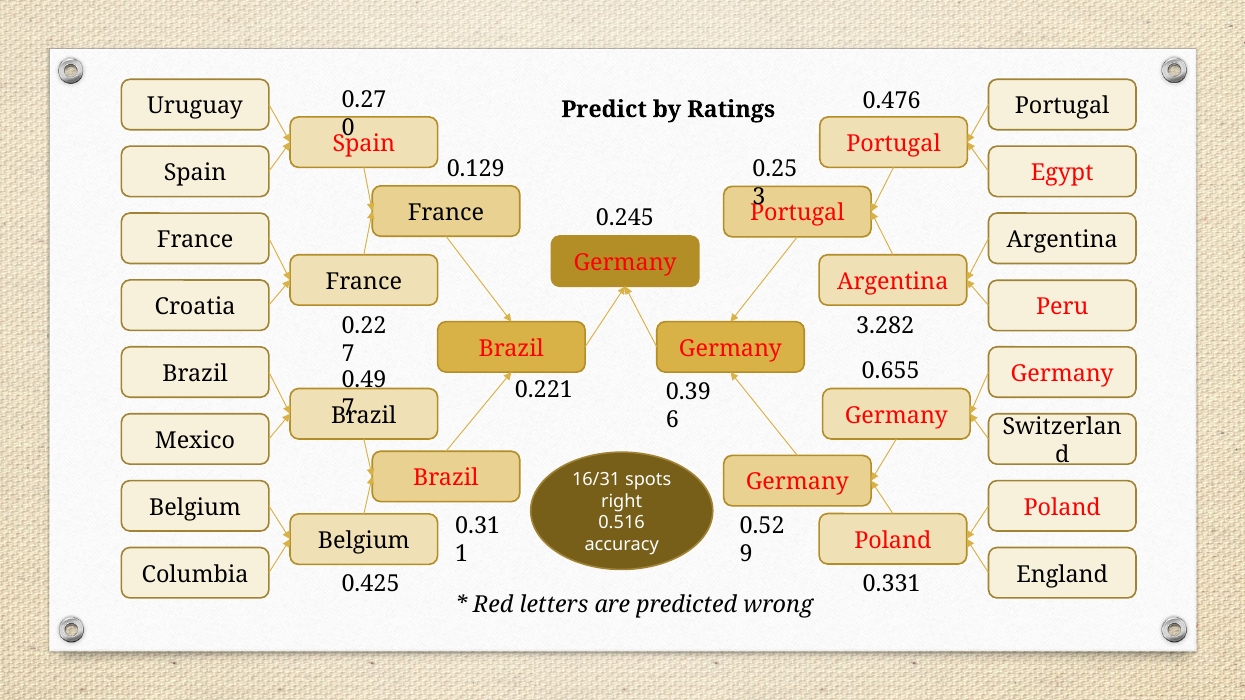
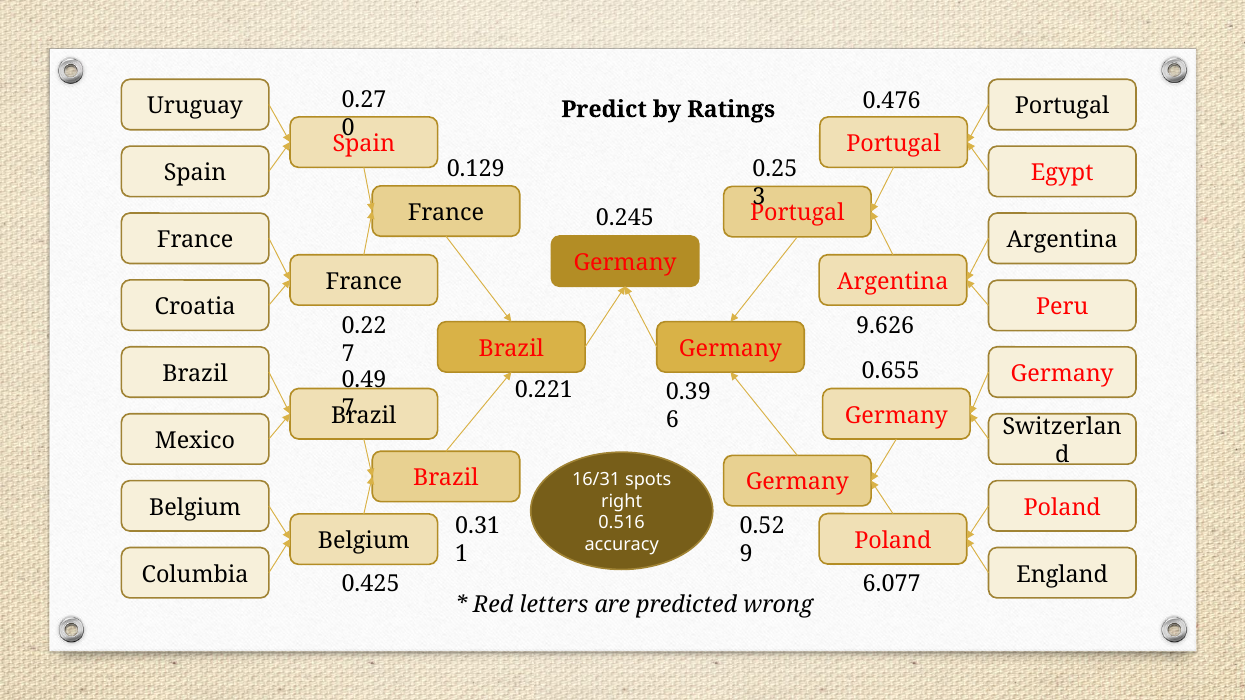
3.282: 3.282 -> 9.626
0.331: 0.331 -> 6.077
